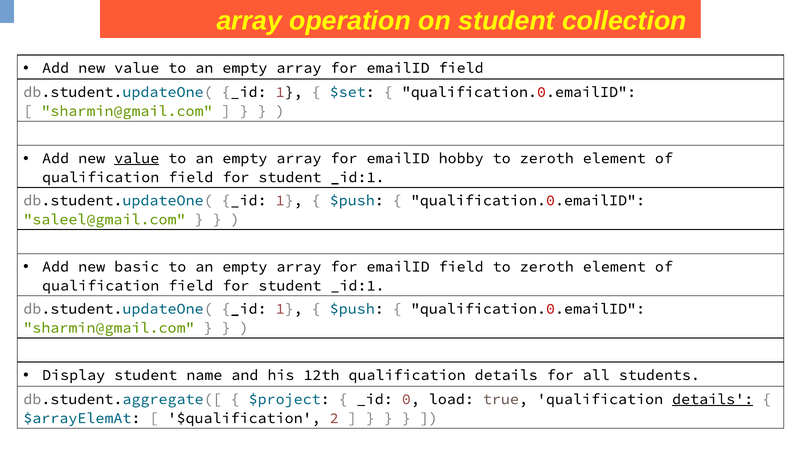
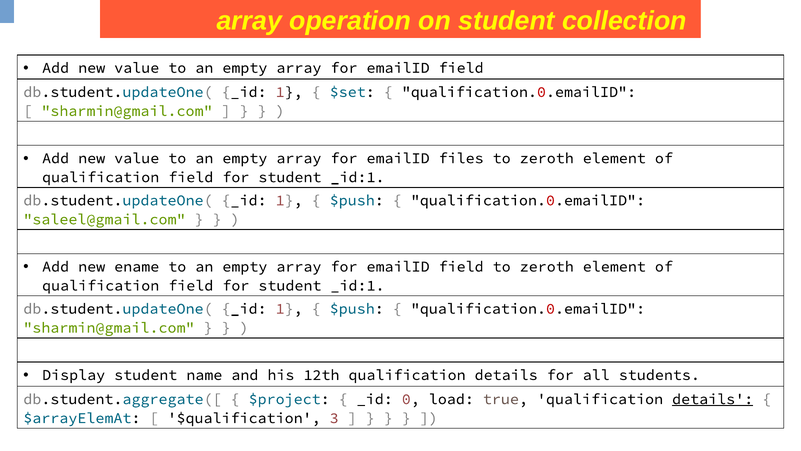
value at (137, 158) underline: present -> none
hobby: hobby -> files
basic: basic -> ename
2: 2 -> 3
